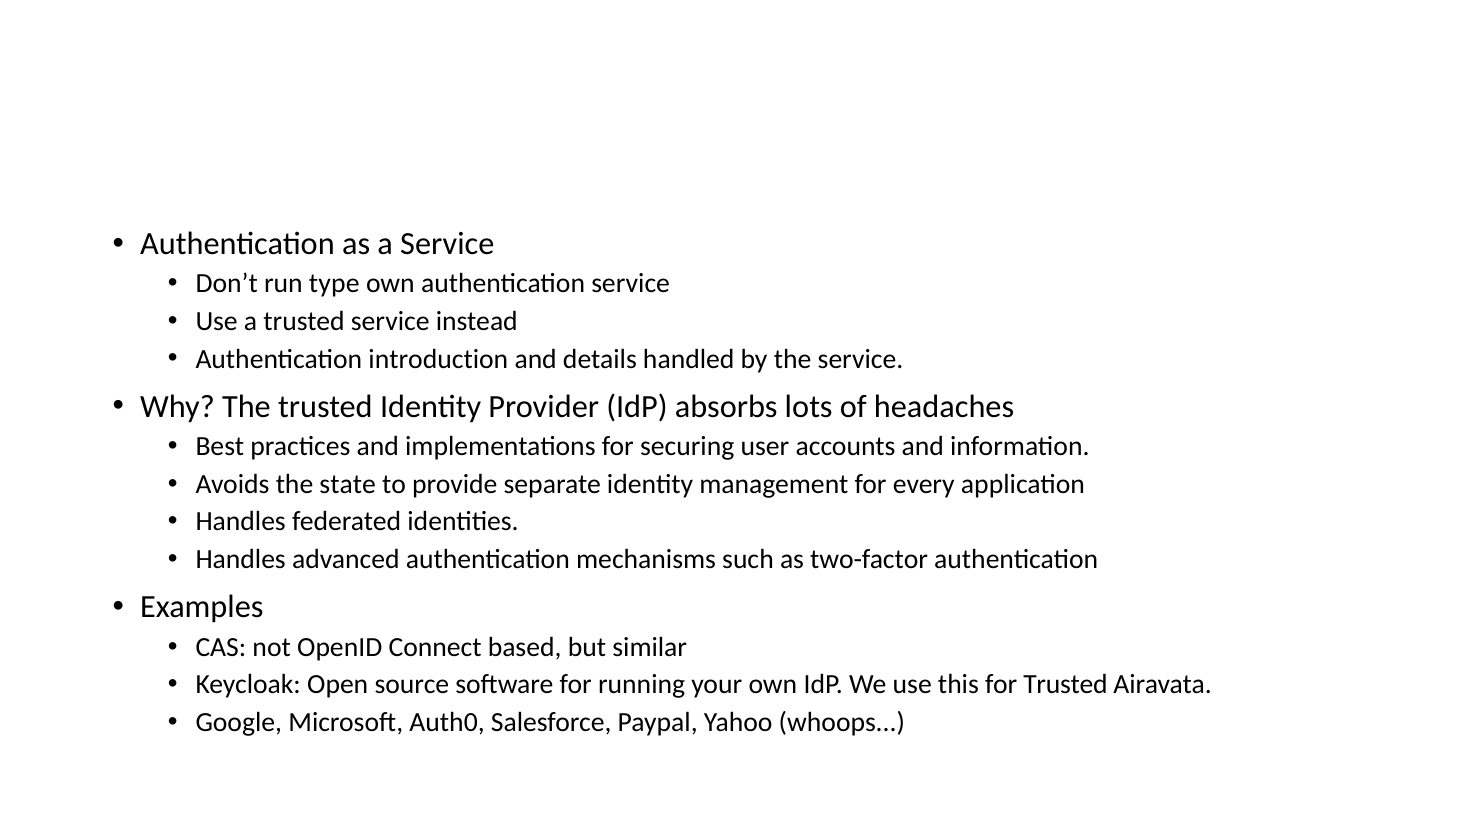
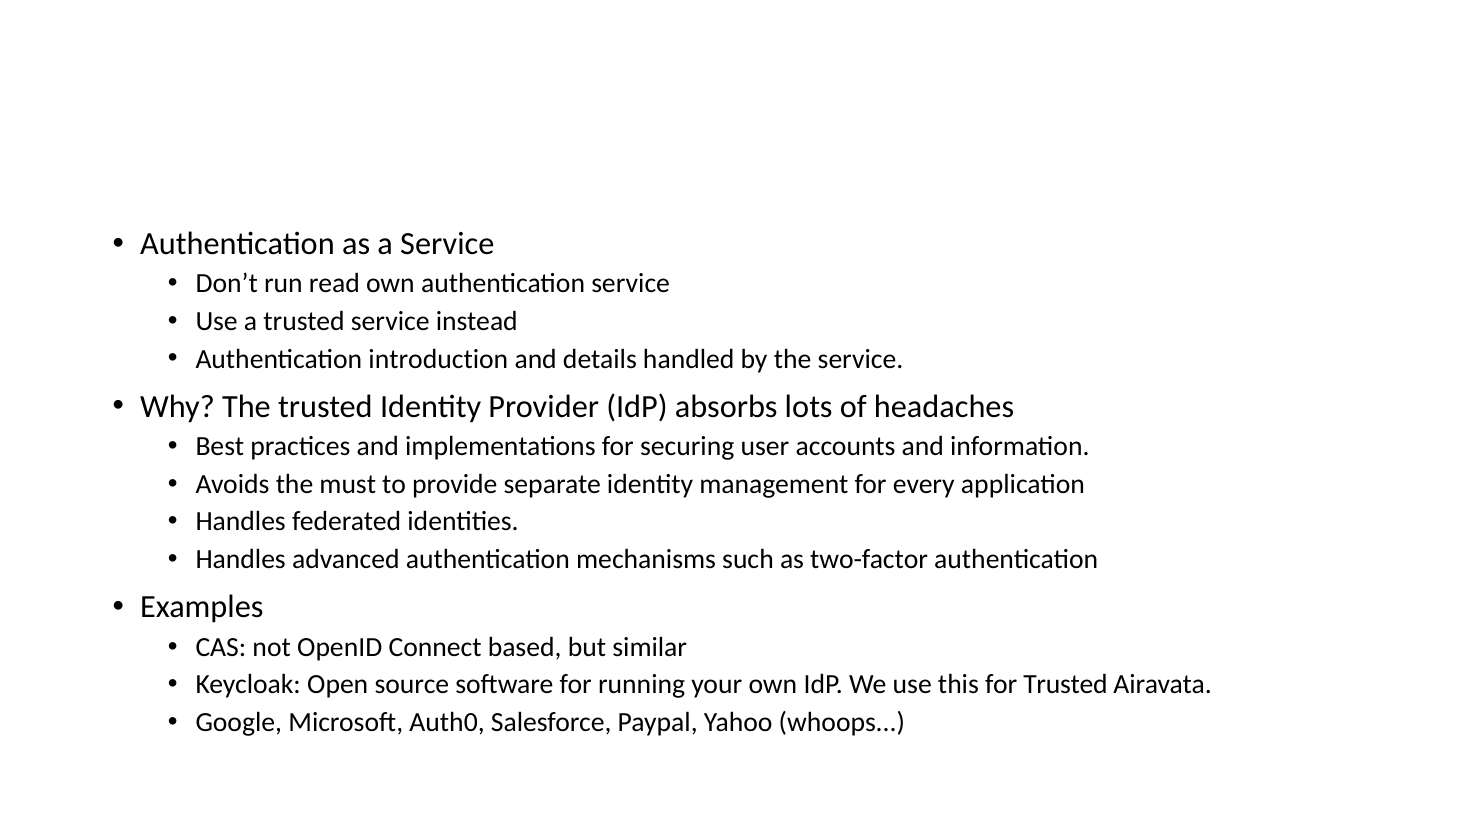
type: type -> read
state: state -> must
